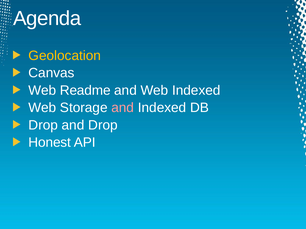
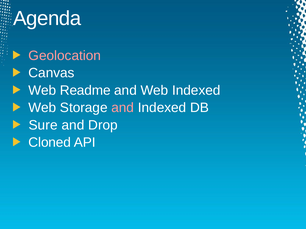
Geolocation colour: yellow -> pink
Drop at (43, 125): Drop -> Sure
Honest: Honest -> Cloned
